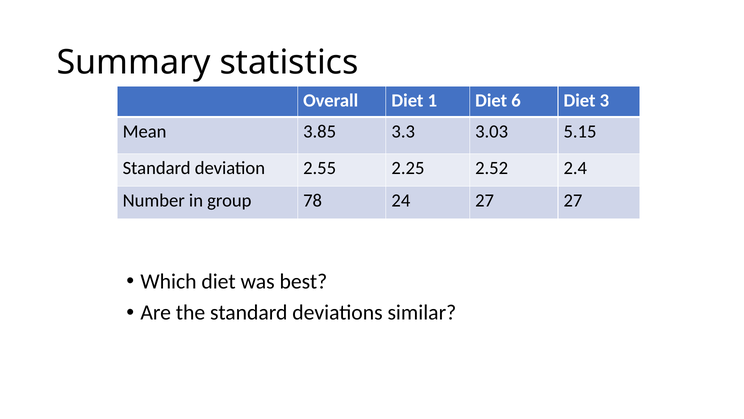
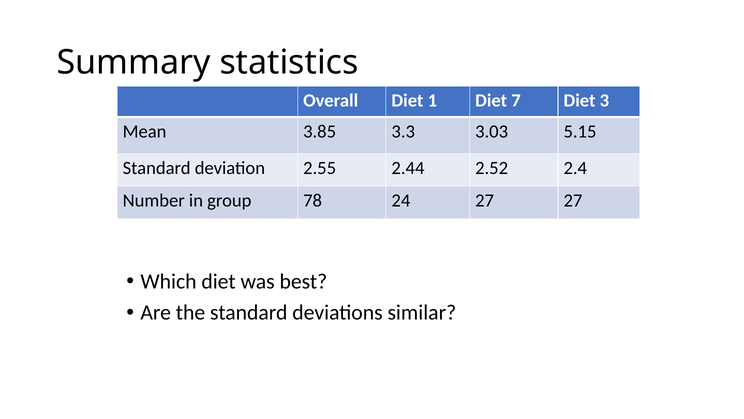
6: 6 -> 7
2.25: 2.25 -> 2.44
